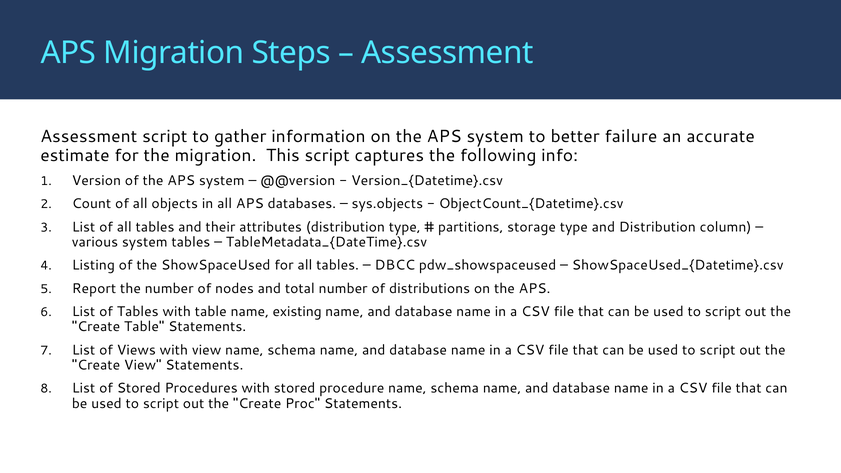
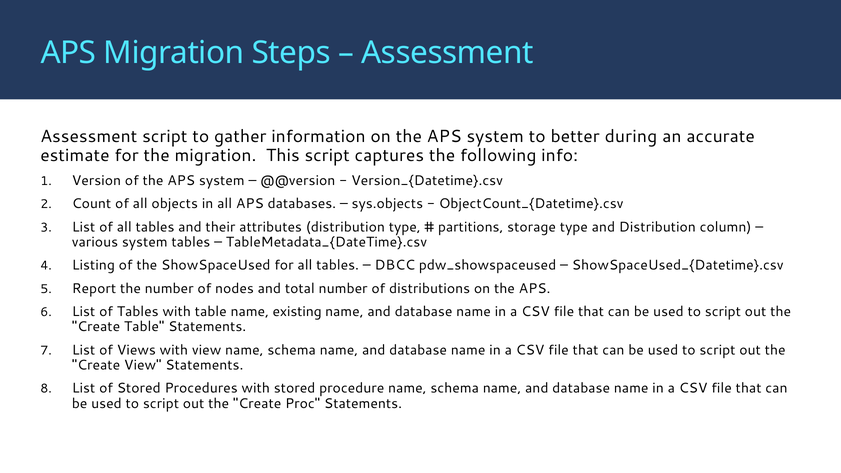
failure: failure -> during
